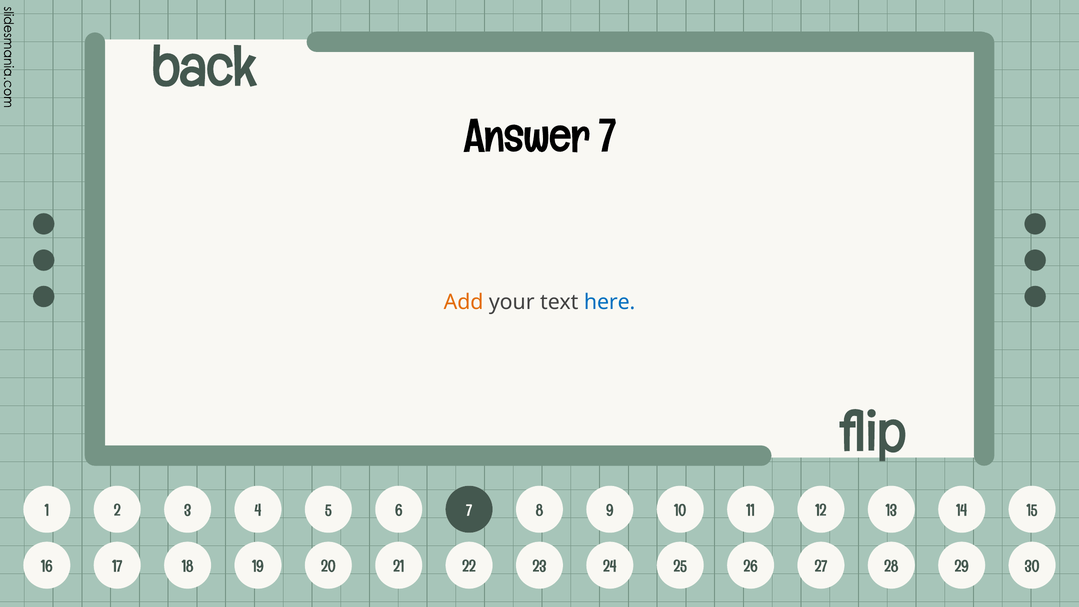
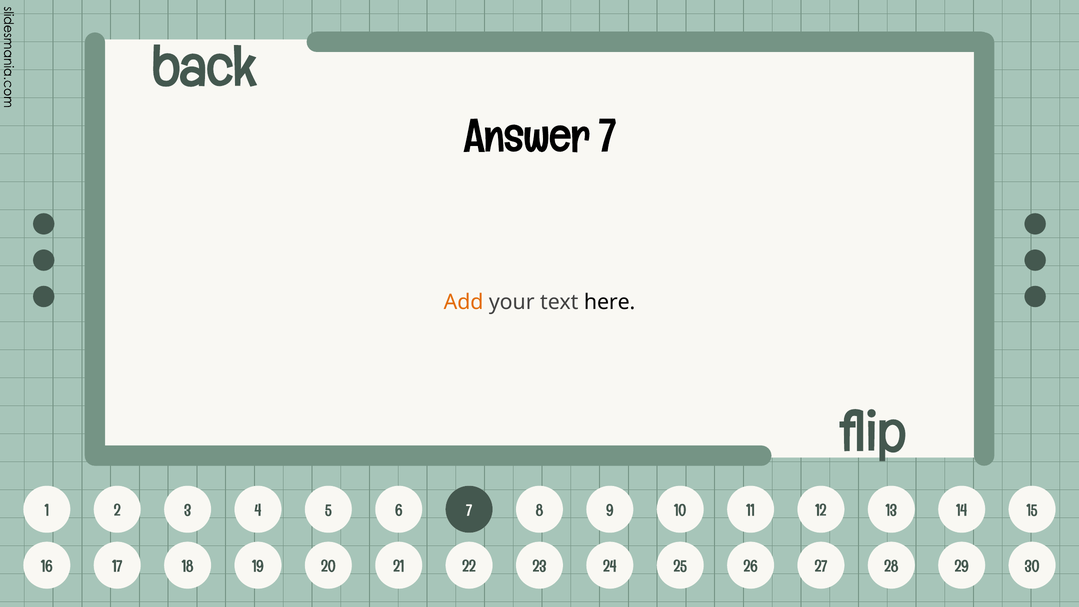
here colour: blue -> black
